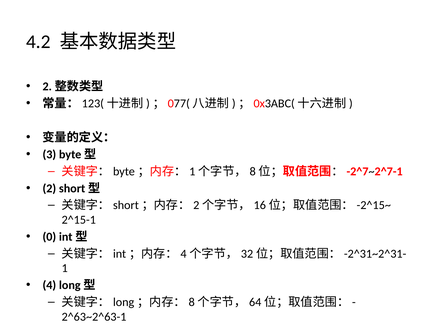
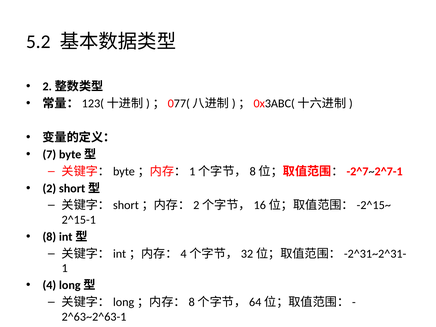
4.2: 4.2 -> 5.2
3: 3 -> 7
0: 0 -> 8
